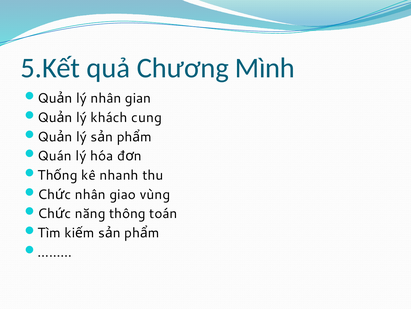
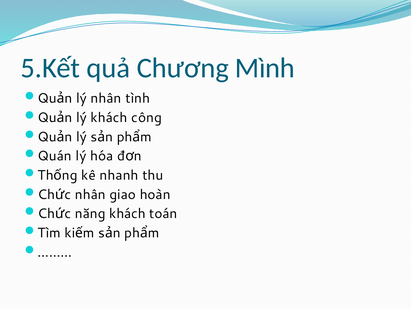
gian: gian -> tình
cung: cung -> công
vùng: vùng -> hoàn
năng thông: thông -> khách
